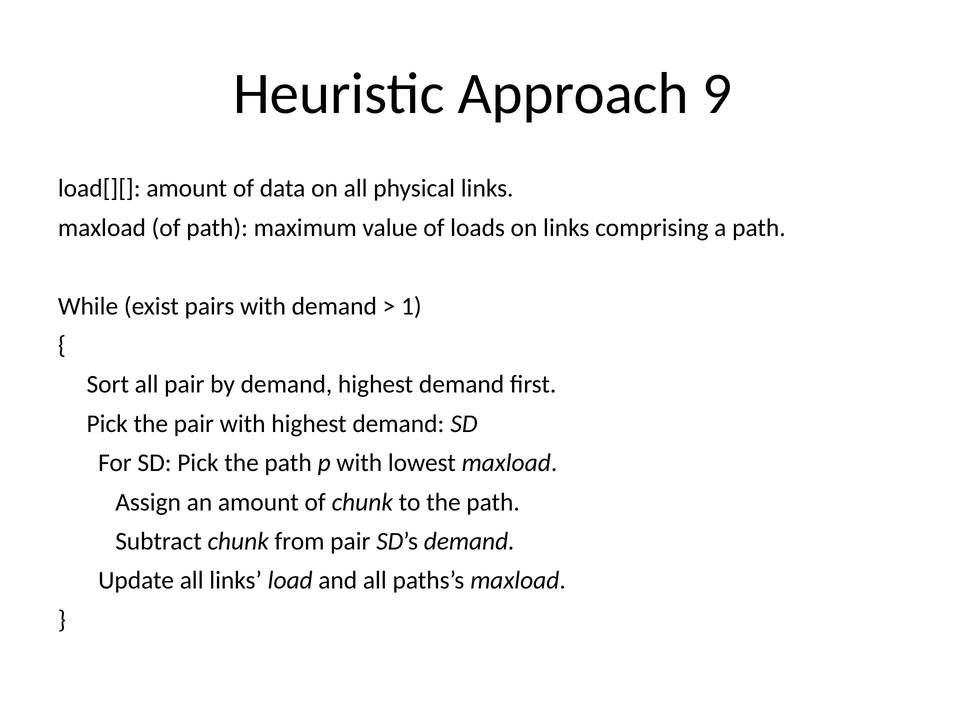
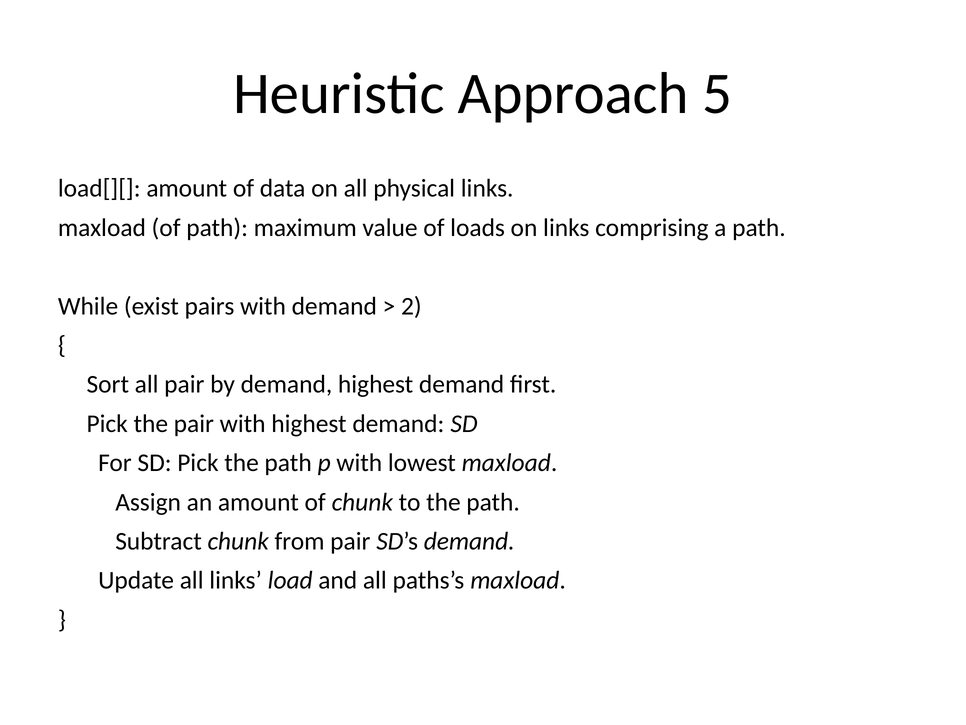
9: 9 -> 5
1: 1 -> 2
